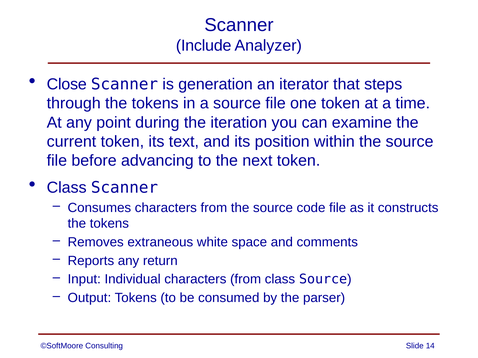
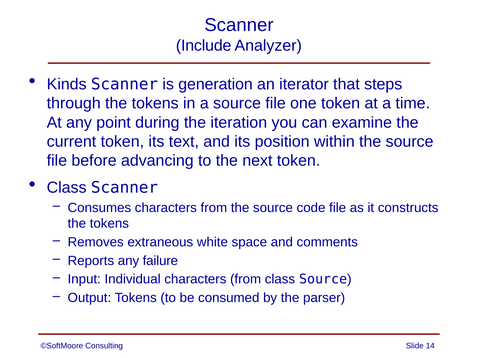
Close: Close -> Kinds
return: return -> failure
